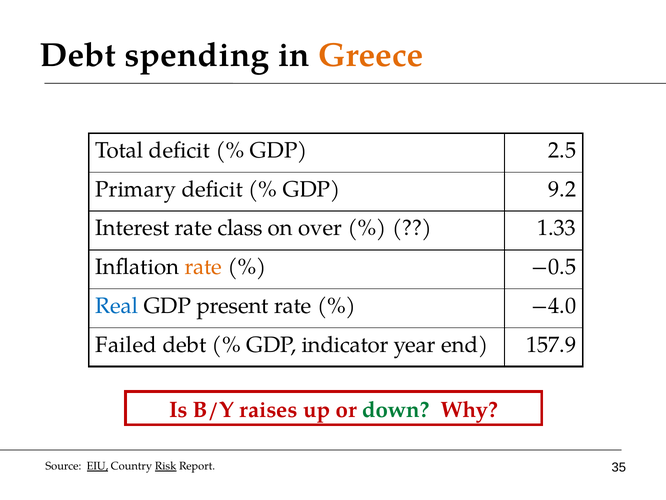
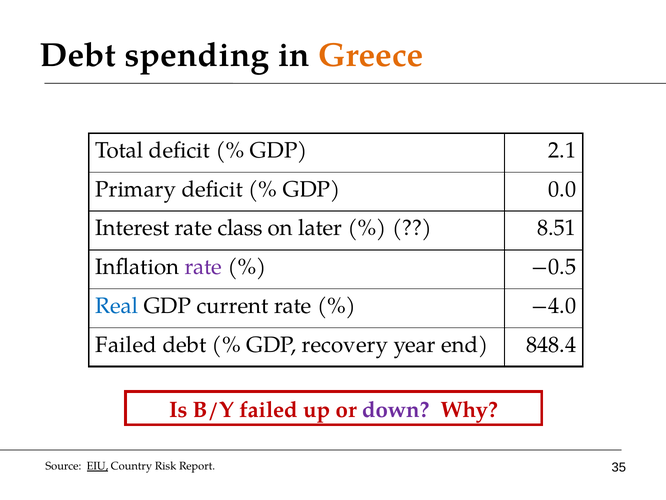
2.5: 2.5 -> 2.1
9.2: 9.2 -> 0.0
over: over -> later
1.33: 1.33 -> 8.51
rate at (203, 267) colour: orange -> purple
present: present -> current
indicator: indicator -> recovery
157.9: 157.9 -> 848.4
B/Y raises: raises -> failed
down colour: green -> purple
Risk underline: present -> none
